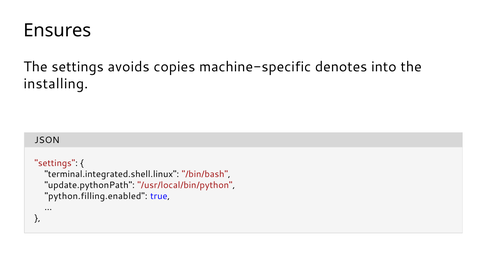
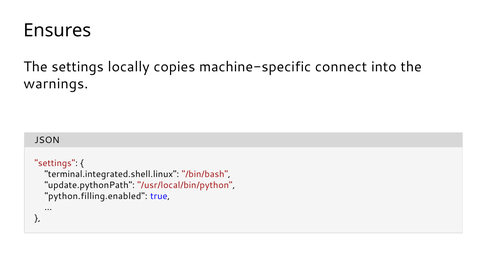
avoids: avoids -> locally
denotes: denotes -> connect
installing: installing -> warnings
